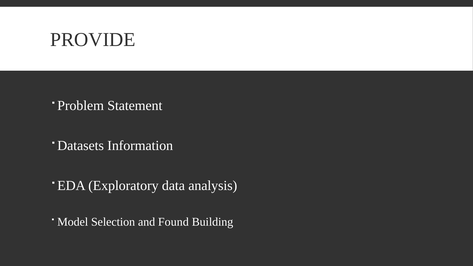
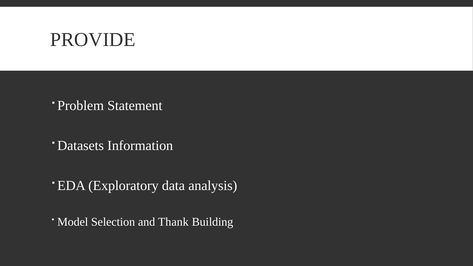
Found: Found -> Thank
